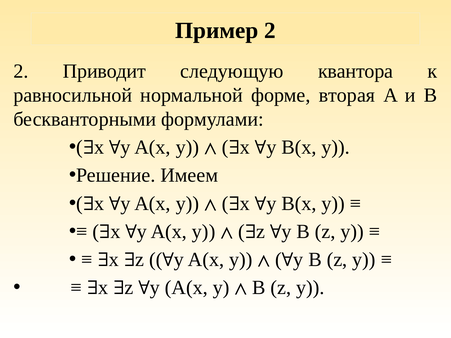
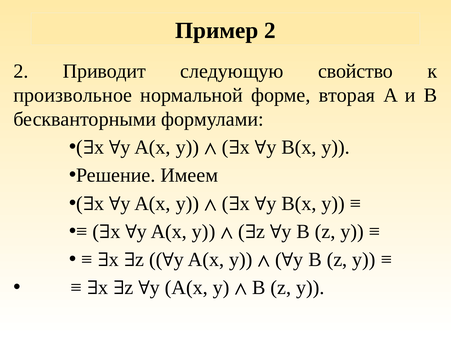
квантора: квантора -> свойство
равносильной: равносильной -> произвольное
